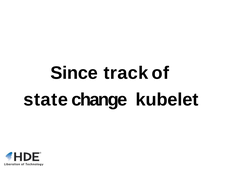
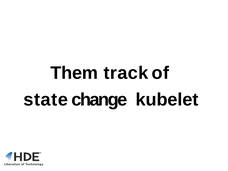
Since: Since -> Them
